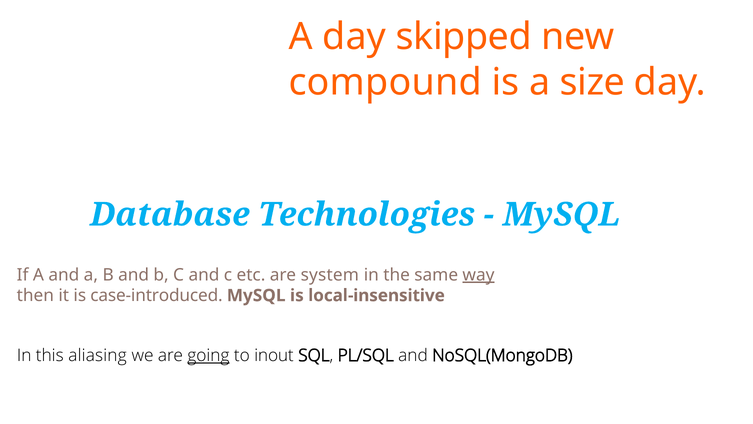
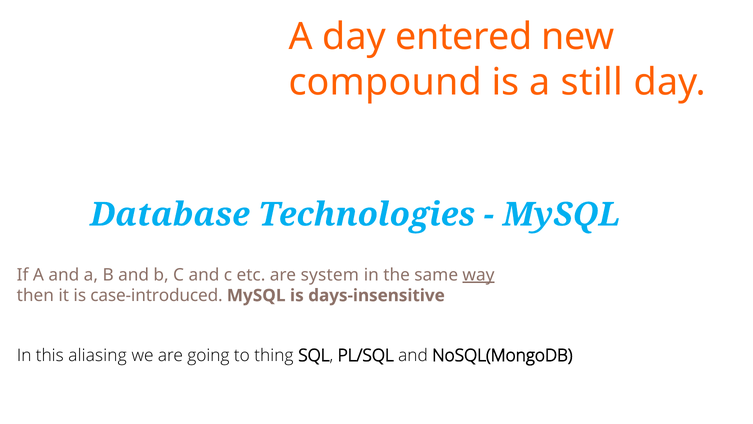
skipped: skipped -> entered
size: size -> still
local-insensitive: local-insensitive -> days-insensitive
going underline: present -> none
inout: inout -> thing
